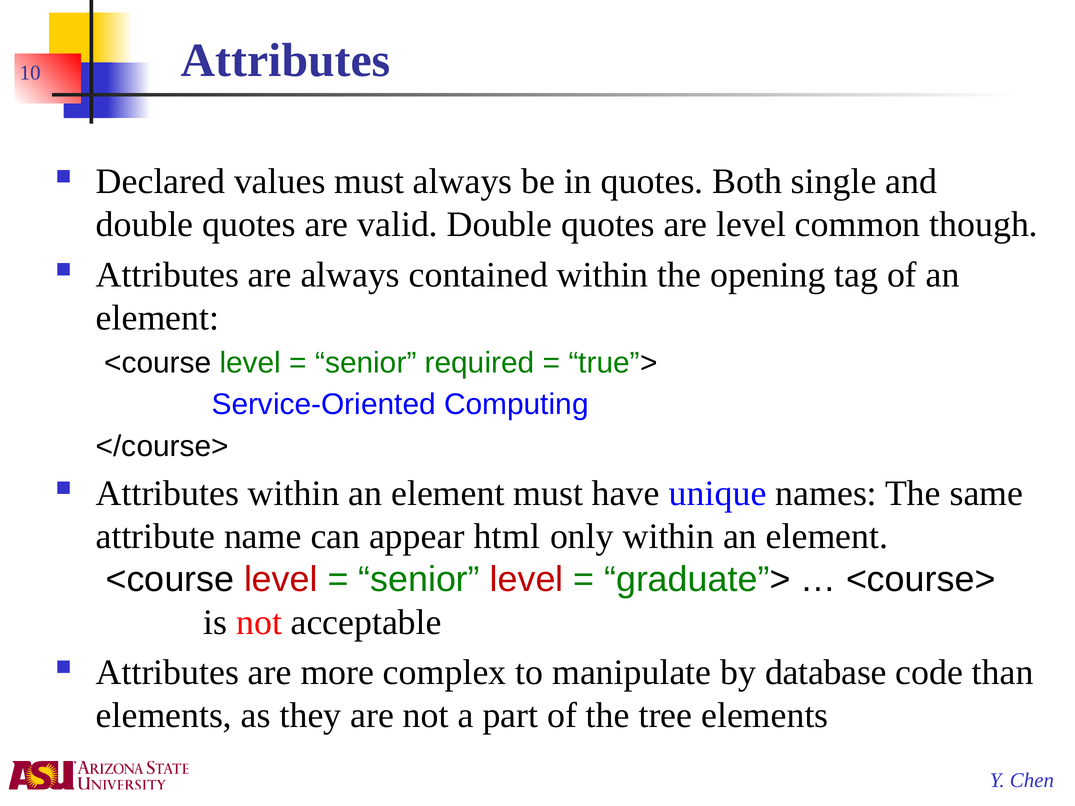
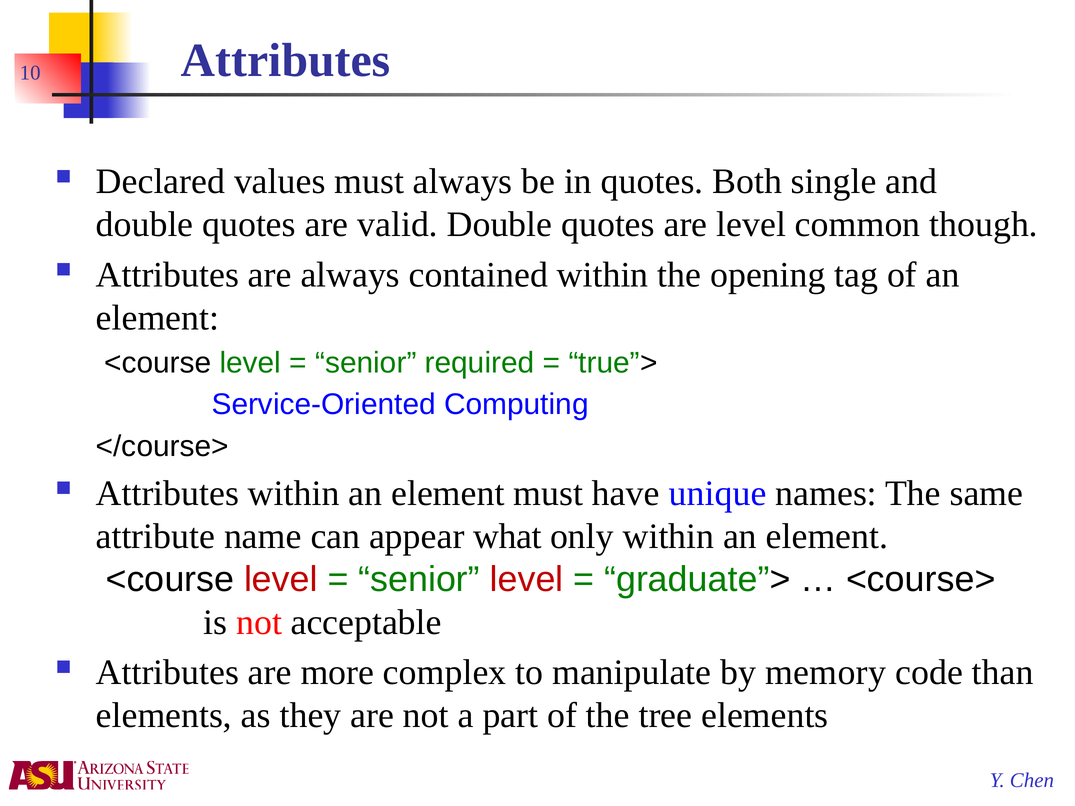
html: html -> what
database: database -> memory
